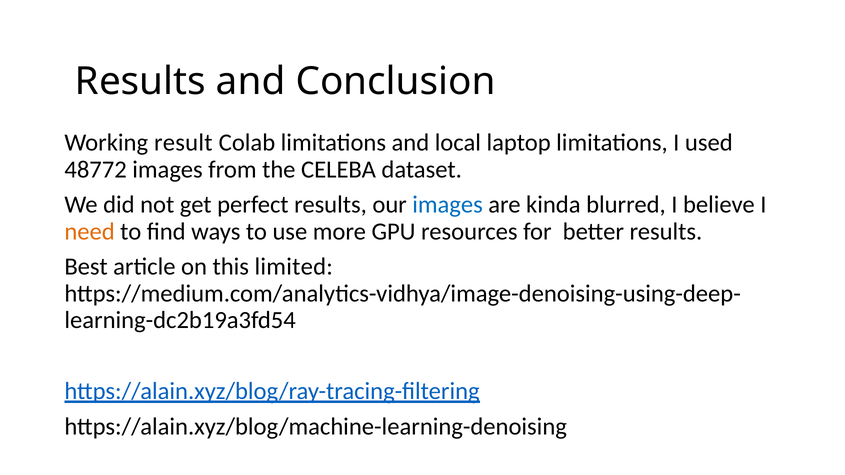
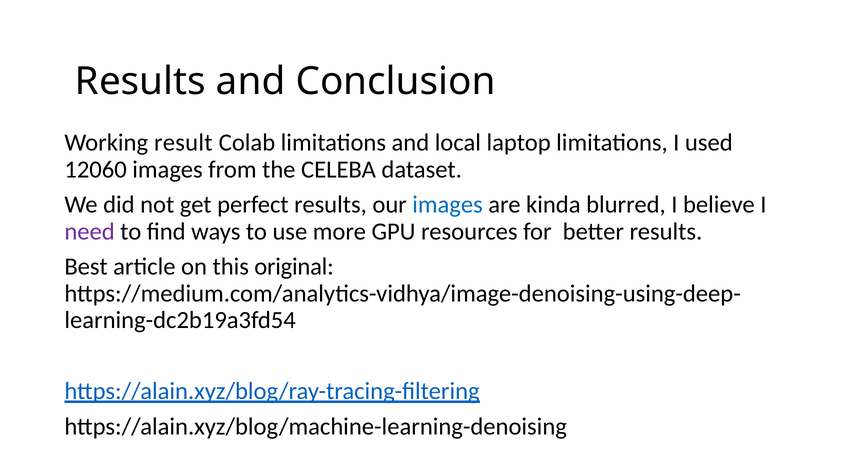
48772: 48772 -> 12060
need colour: orange -> purple
limited: limited -> original
